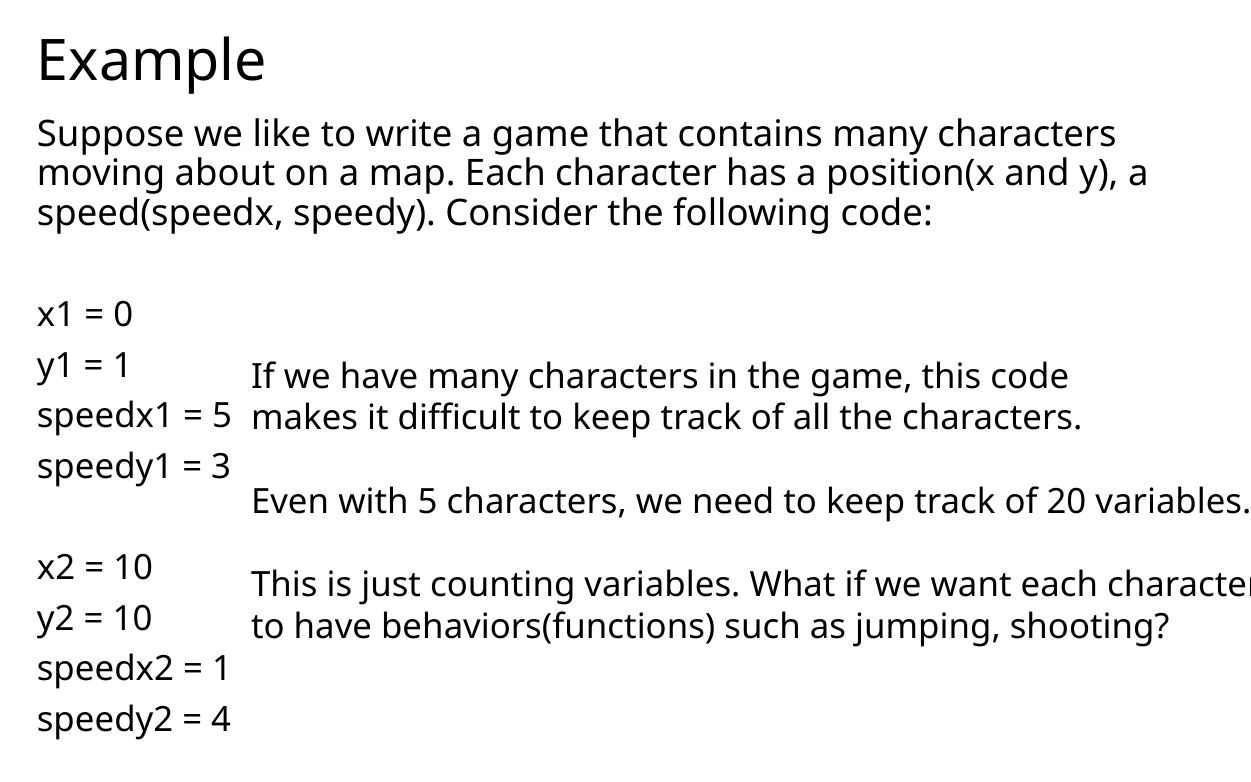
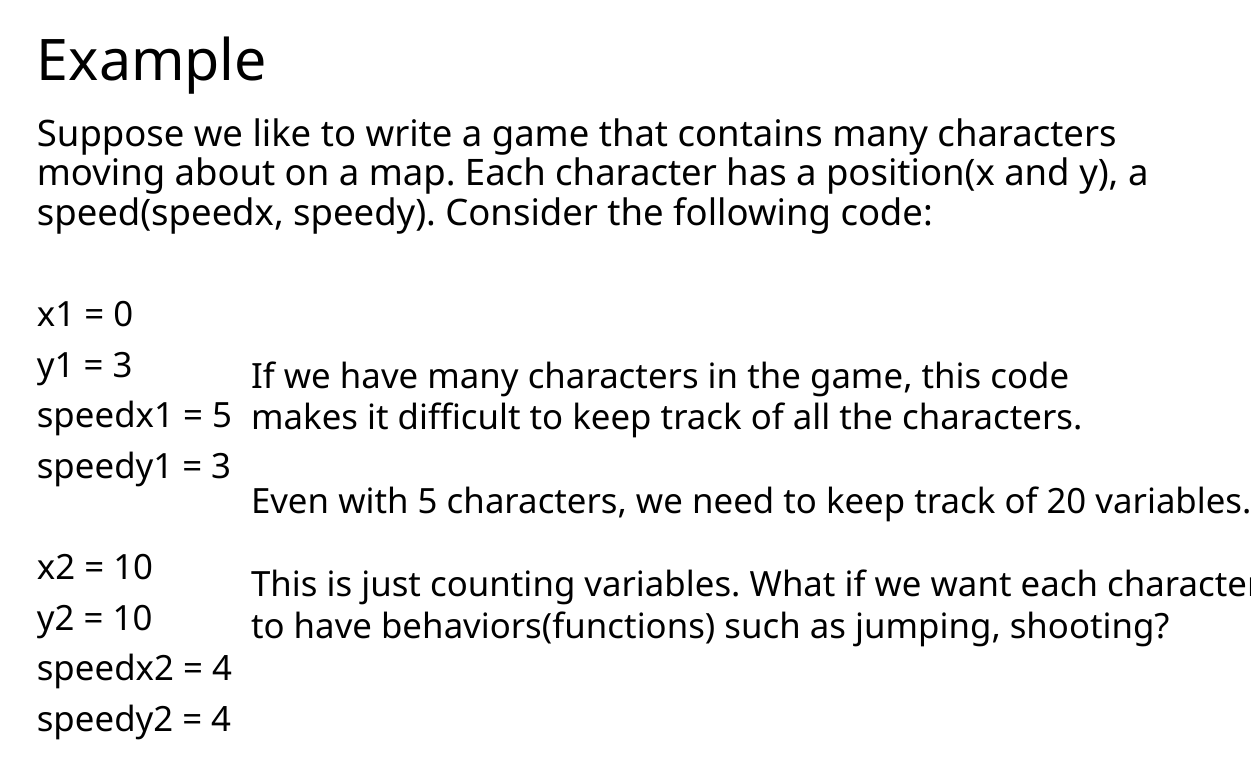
1 at (123, 366): 1 -> 3
1 at (222, 669): 1 -> 4
